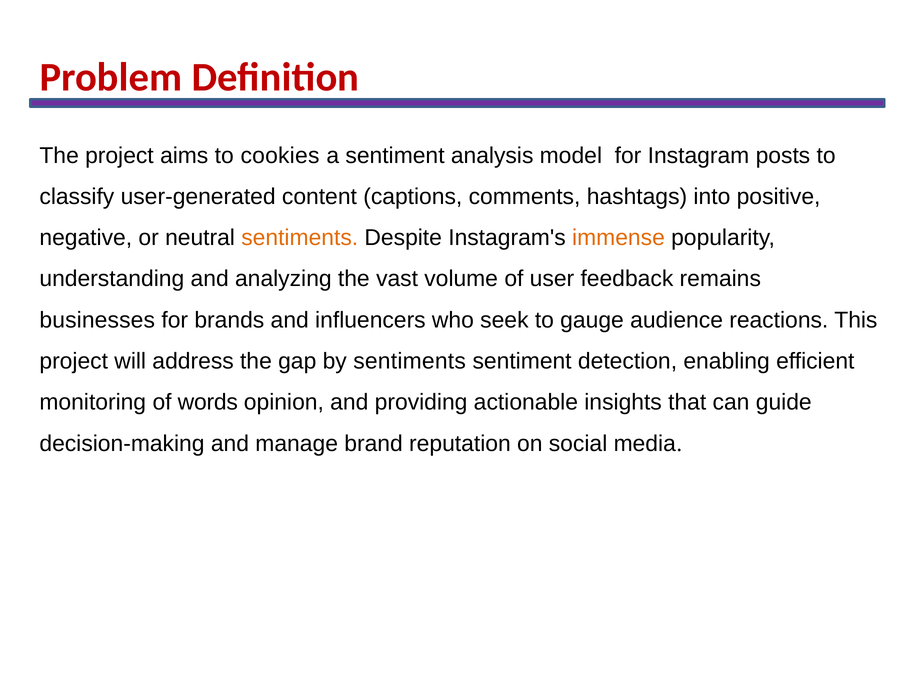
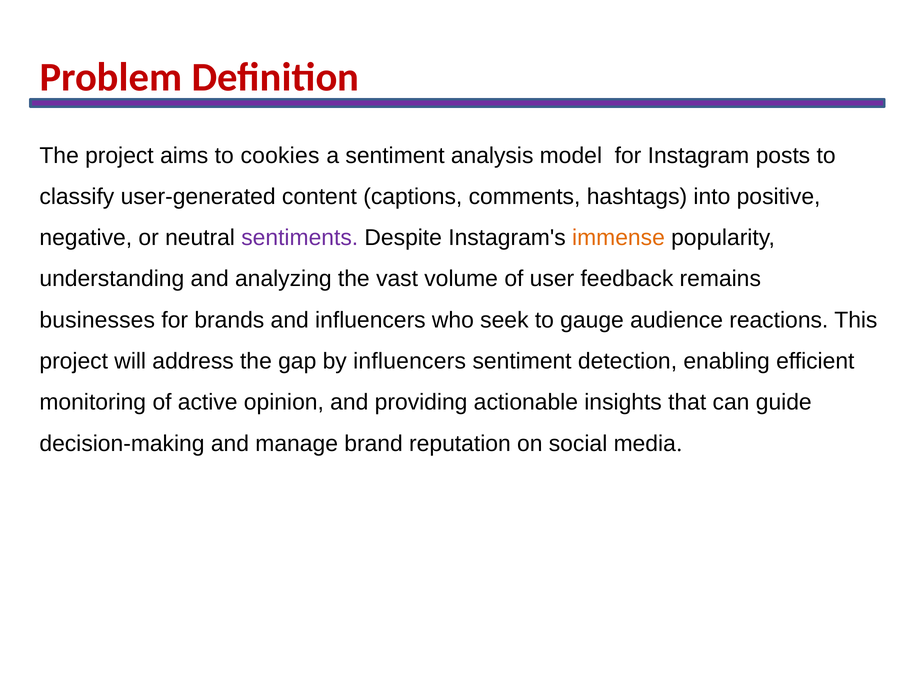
sentiments at (300, 238) colour: orange -> purple
by sentiments: sentiments -> influencers
words: words -> active
